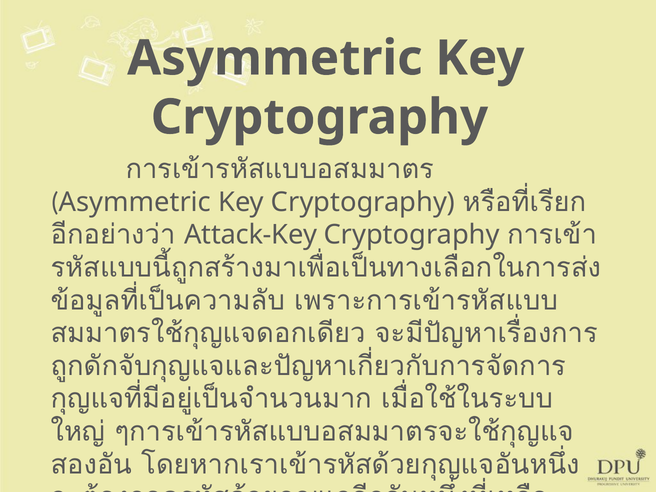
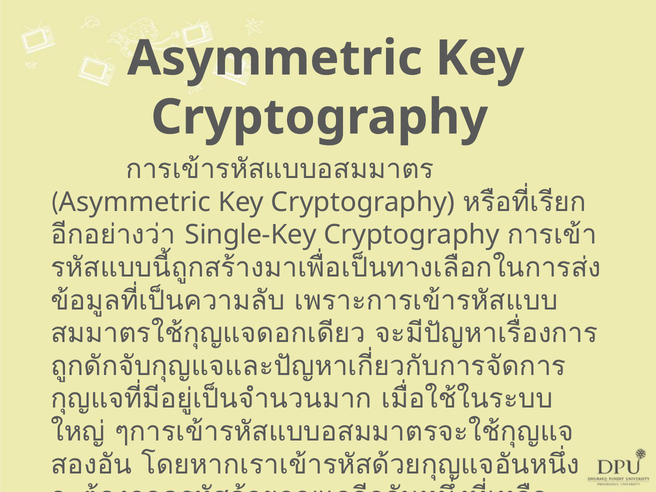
Attack-Key: Attack-Key -> Single-Key
